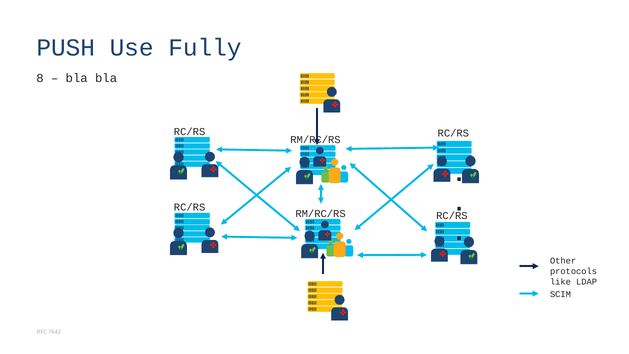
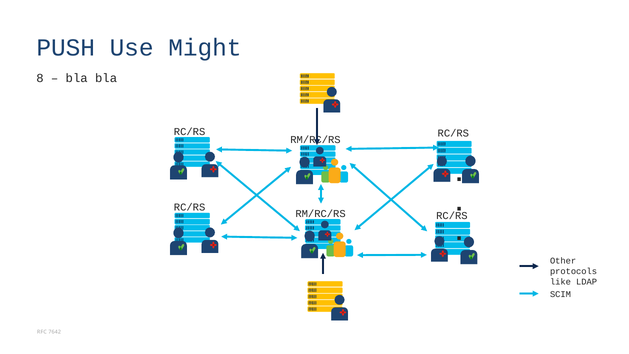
Fully: Fully -> Might
